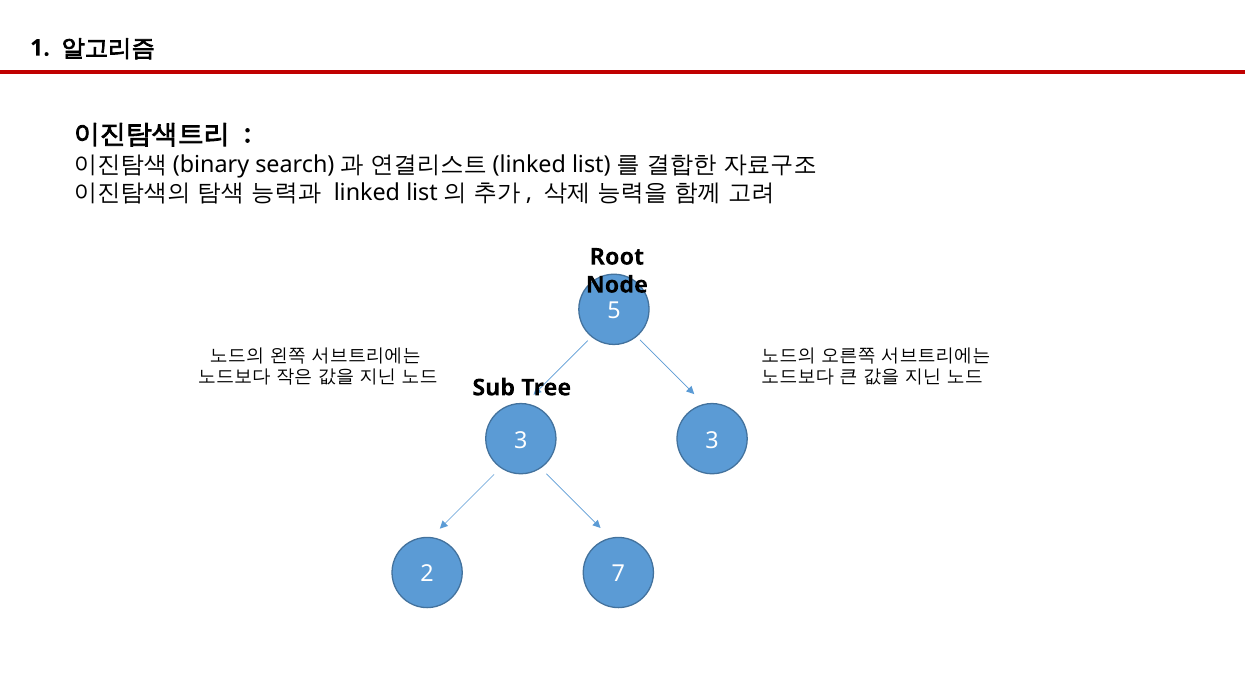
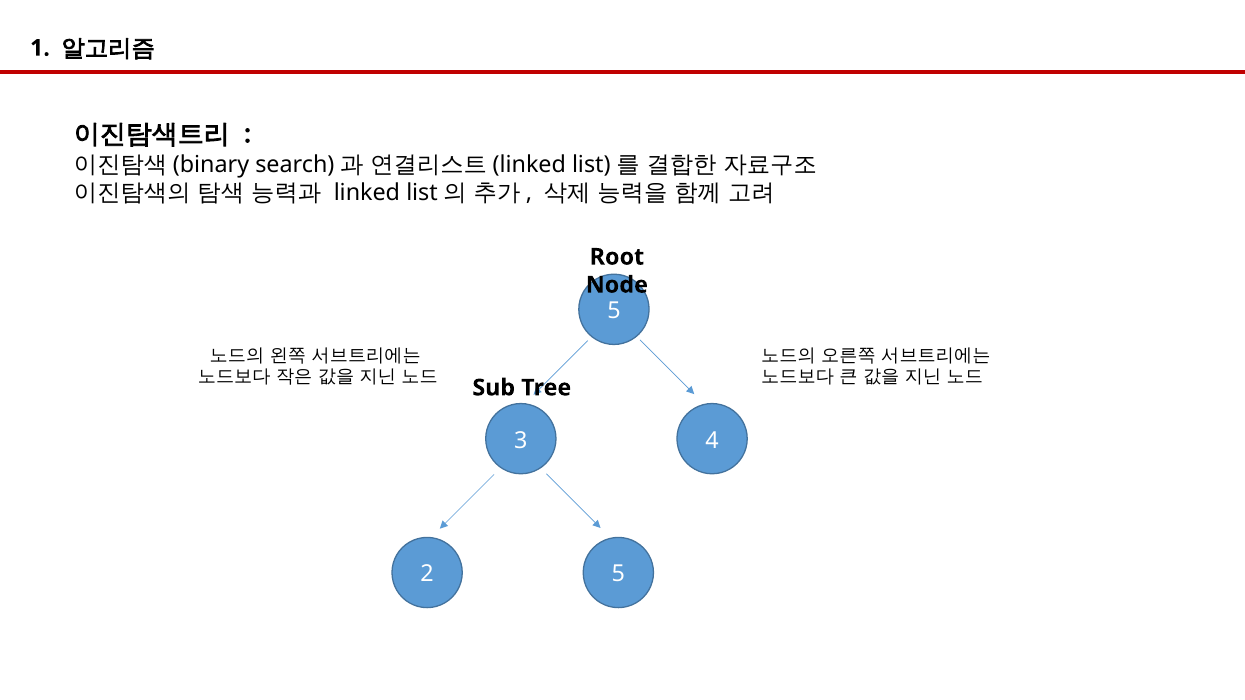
3 3: 3 -> 4
2 7: 7 -> 5
